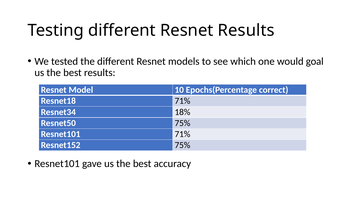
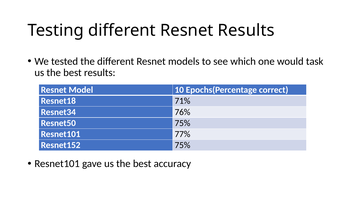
goal: goal -> task
18%: 18% -> 76%
Resnet101 71%: 71% -> 77%
